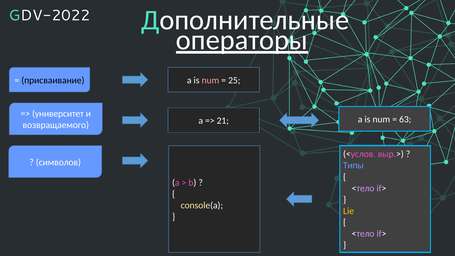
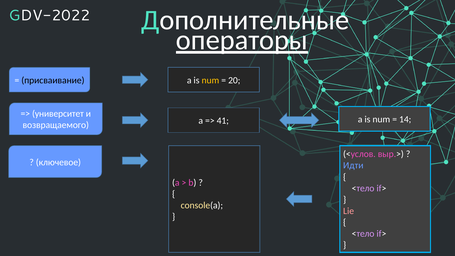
num at (210, 80) colour: pink -> yellow
25: 25 -> 20
21: 21 -> 41
63: 63 -> 14
символов: символов -> ключевое
Типы: Типы -> Идти
Lie at (349, 211) colour: yellow -> pink
